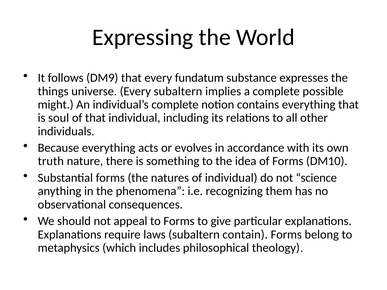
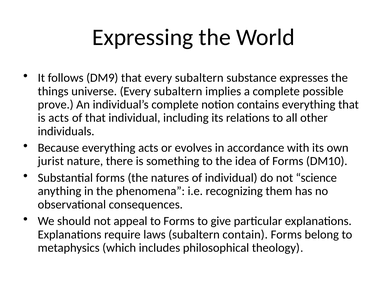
that every fundatum: fundatum -> subaltern
might: might -> prove
is soul: soul -> acts
truth: truth -> jurist
